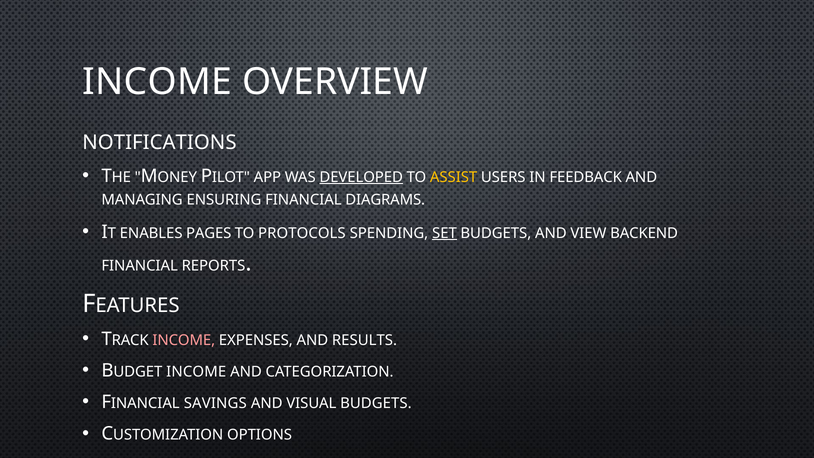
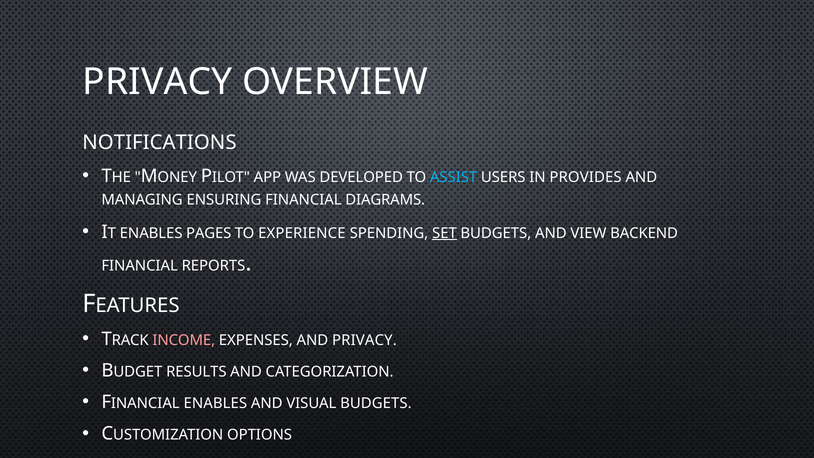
INCOME at (157, 82): INCOME -> PRIVACY
DEVELOPED underline: present -> none
ASSIST colour: yellow -> light blue
FEEDBACK: FEEDBACK -> PROVIDES
PROTOCOLS: PROTOCOLS -> EXPERIENCE
AND RESULTS: RESULTS -> PRIVACY
INCOME at (196, 372): INCOME -> RESULTS
SAVINGS at (215, 403): SAVINGS -> ENABLES
